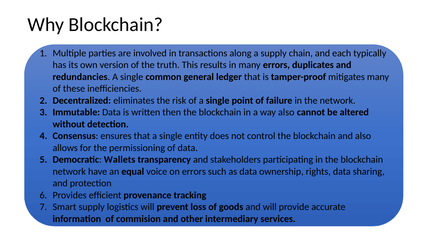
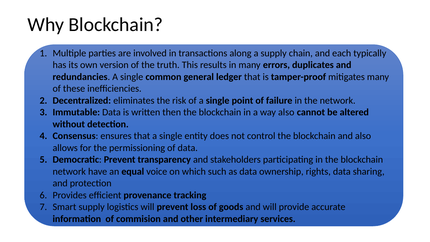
Democratic Wallets: Wallets -> Prevent
on errors: errors -> which
